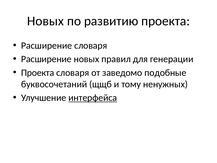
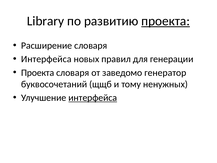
Новых at (45, 21): Новых -> Library
проекта at (166, 21) underline: none -> present
Расширение at (46, 59): Расширение -> Интерфейса
подобные: подобные -> генератор
